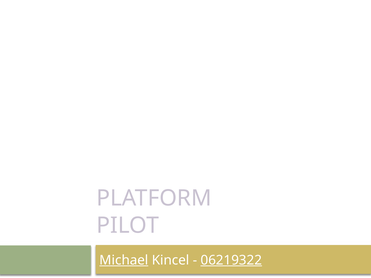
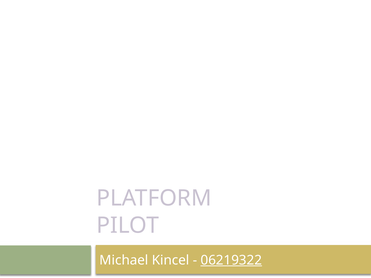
Michael underline: present -> none
